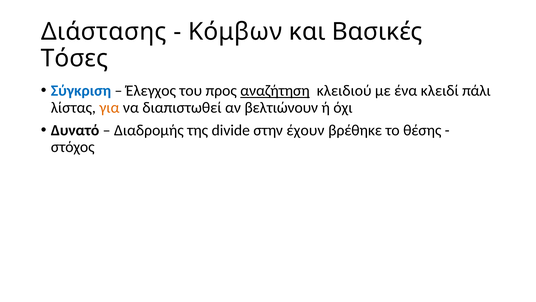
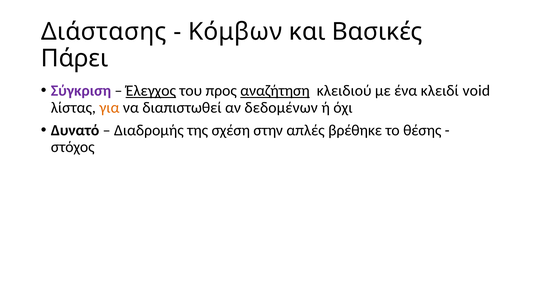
Τόσες: Τόσες -> Πάρει
Σύγκριση colour: blue -> purple
Έλεγχος underline: none -> present
πάλι: πάλι -> void
βελτιώνουν: βελτιώνουν -> δεδομένων
divide: divide -> σχέση
έχουν: έχουν -> απλές
